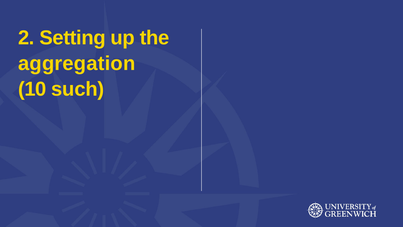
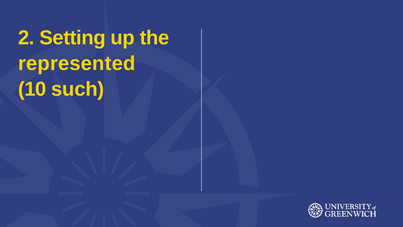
aggregation: aggregation -> represented
